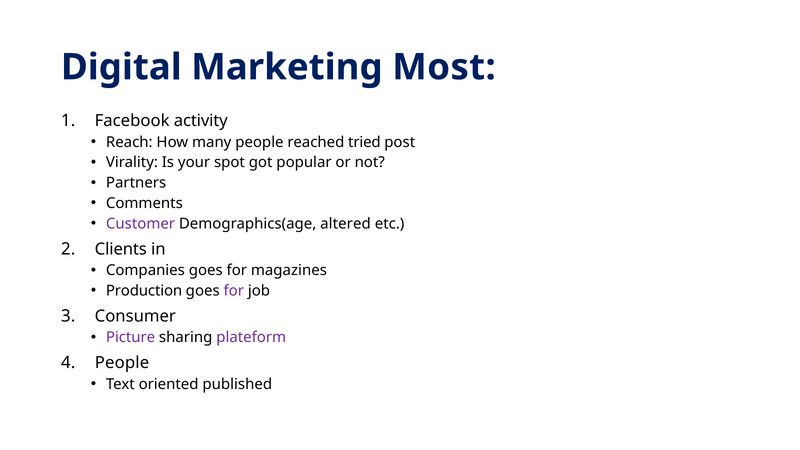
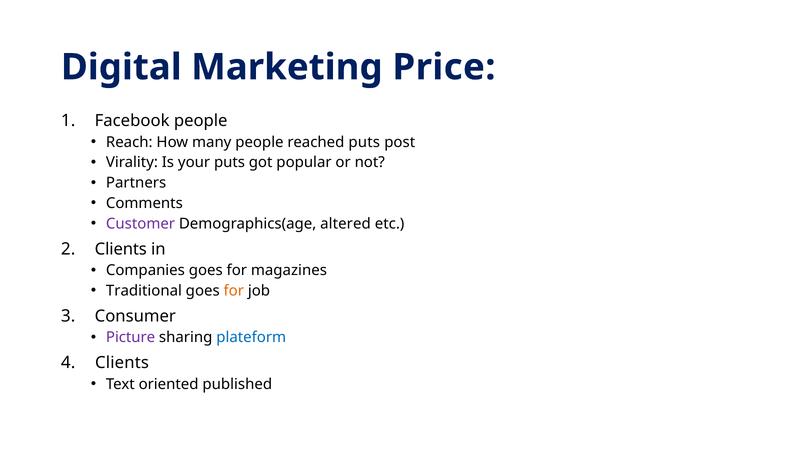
Most: Most -> Price
Facebook activity: activity -> people
reached tried: tried -> puts
your spot: spot -> puts
Production: Production -> Traditional
for at (234, 291) colour: purple -> orange
plateform colour: purple -> blue
People at (122, 363): People -> Clients
